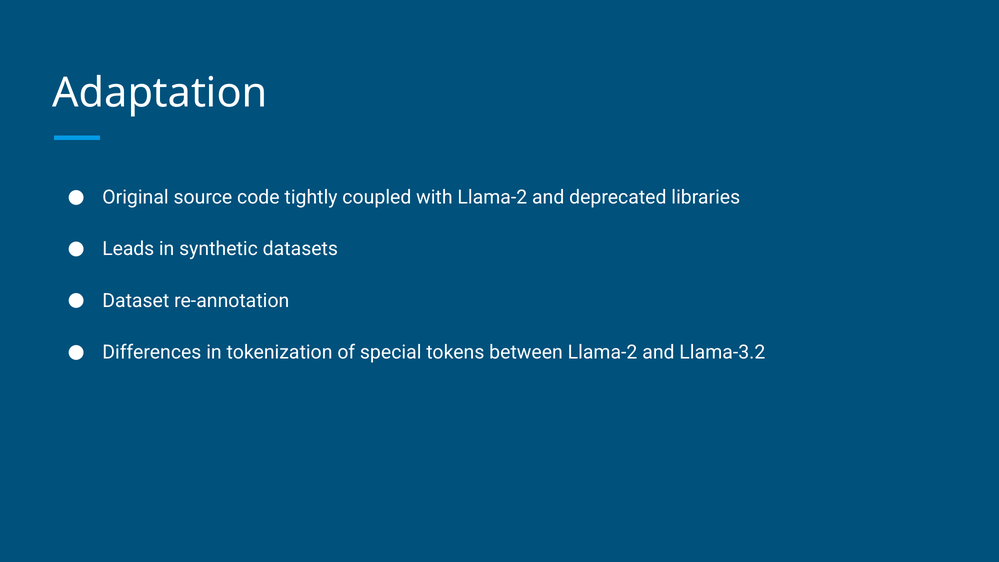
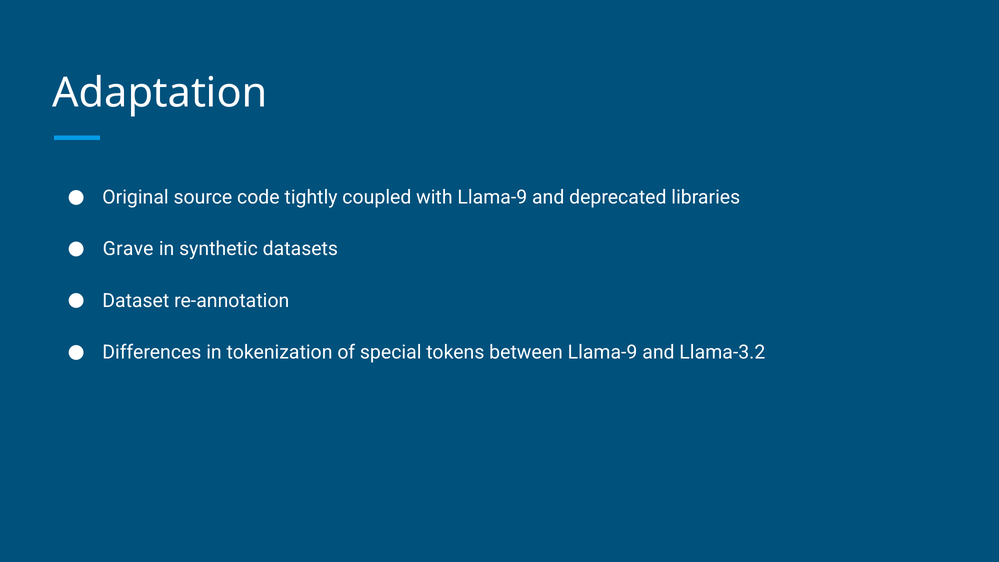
with Llama-2: Llama-2 -> Llama-9
Leads: Leads -> Grave
between Llama-2: Llama-2 -> Llama-9
